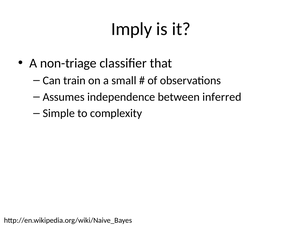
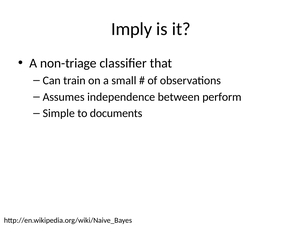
inferred: inferred -> perform
complexity: complexity -> documents
